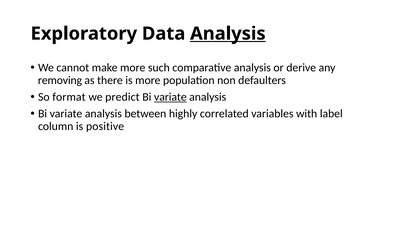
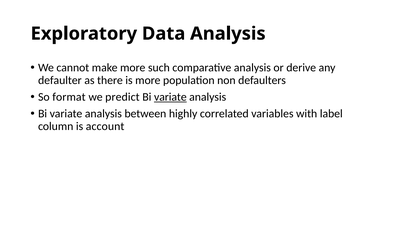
Analysis at (228, 34) underline: present -> none
removing: removing -> defaulter
positive: positive -> account
